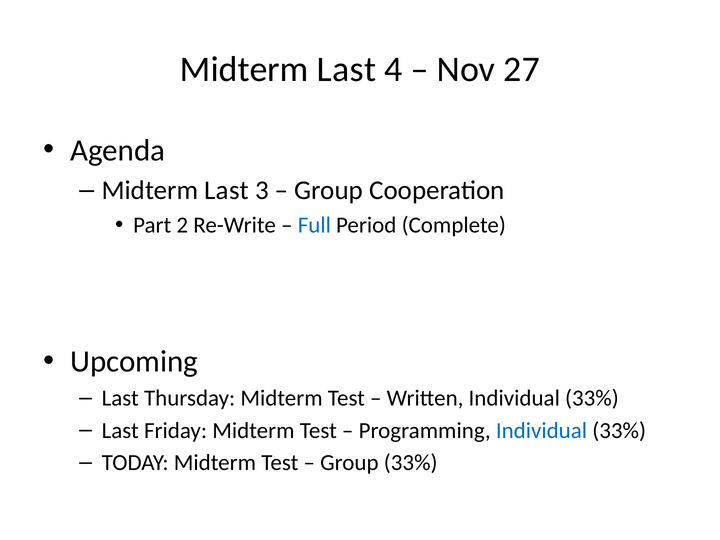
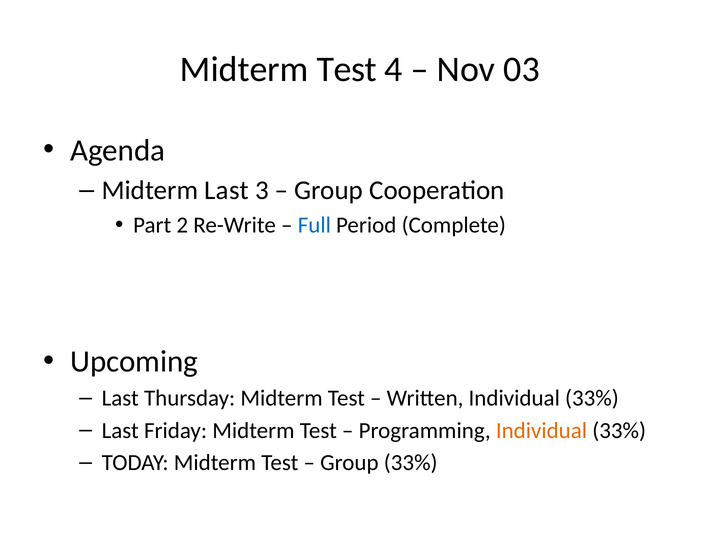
Last at (346, 69): Last -> Test
27: 27 -> 03
Individual at (541, 431) colour: blue -> orange
